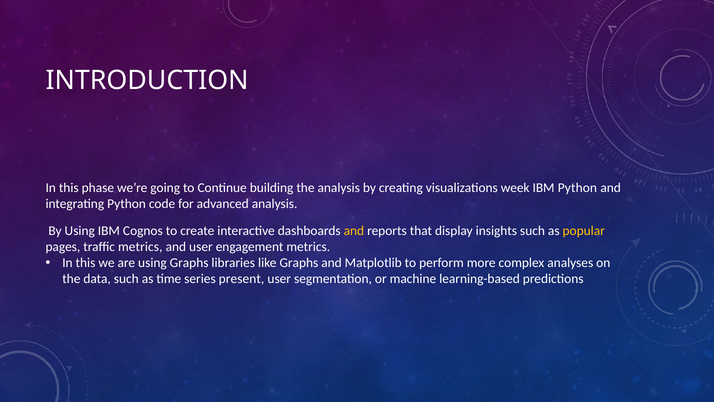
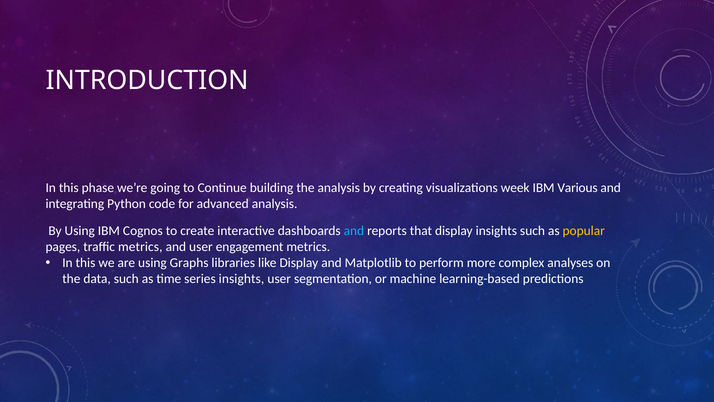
IBM Python: Python -> Various
and at (354, 230) colour: yellow -> light blue
like Graphs: Graphs -> Display
series present: present -> insights
